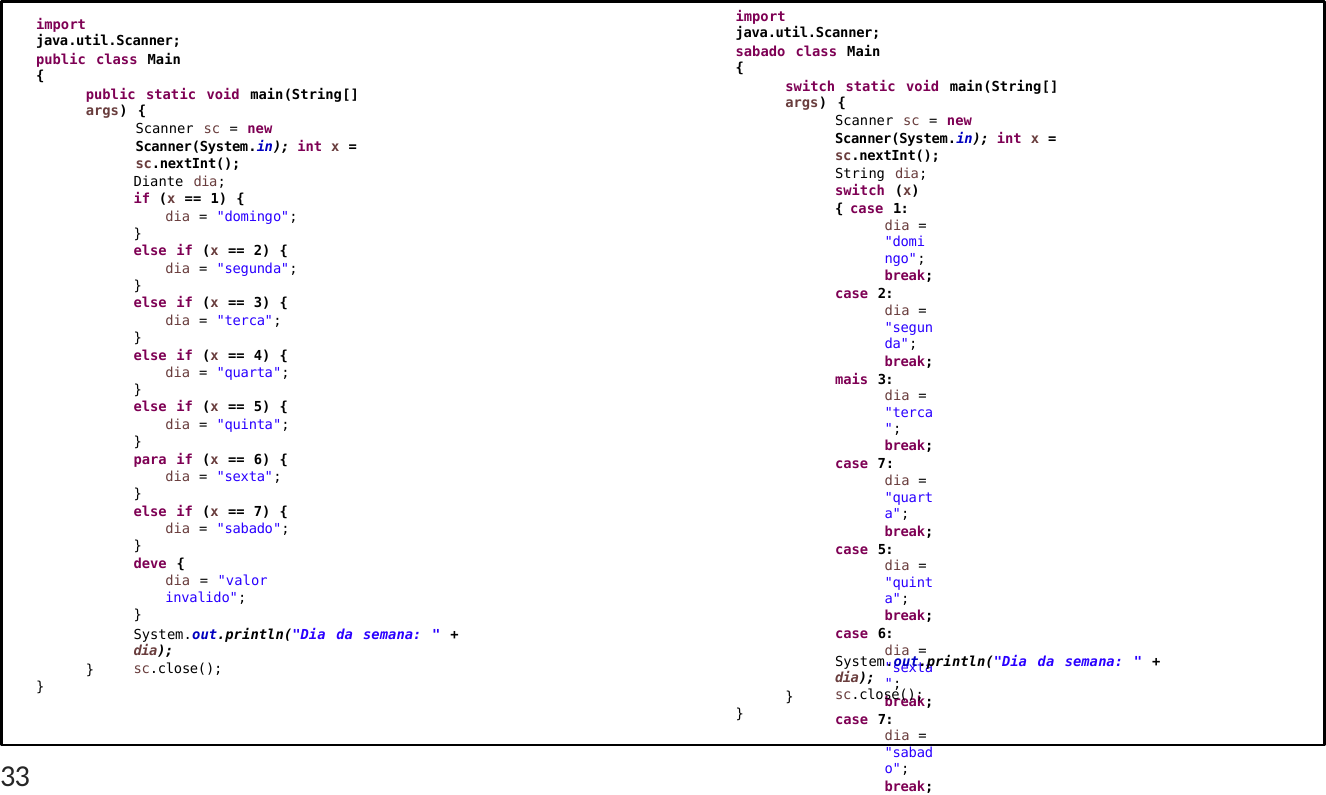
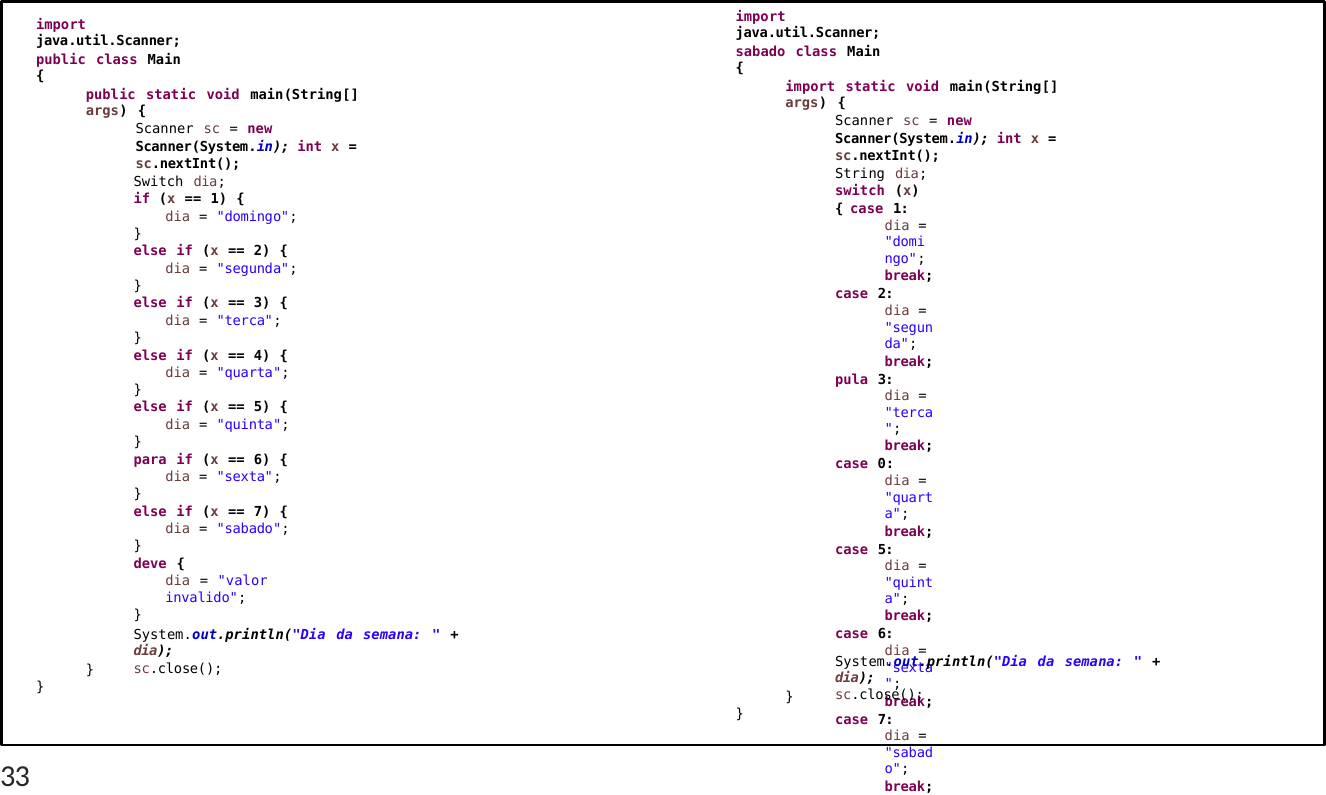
switch at (810, 86): switch -> import
Diante at (159, 181): Diante -> Switch
mais: mais -> pula
7 at (886, 463): 7 -> 0
